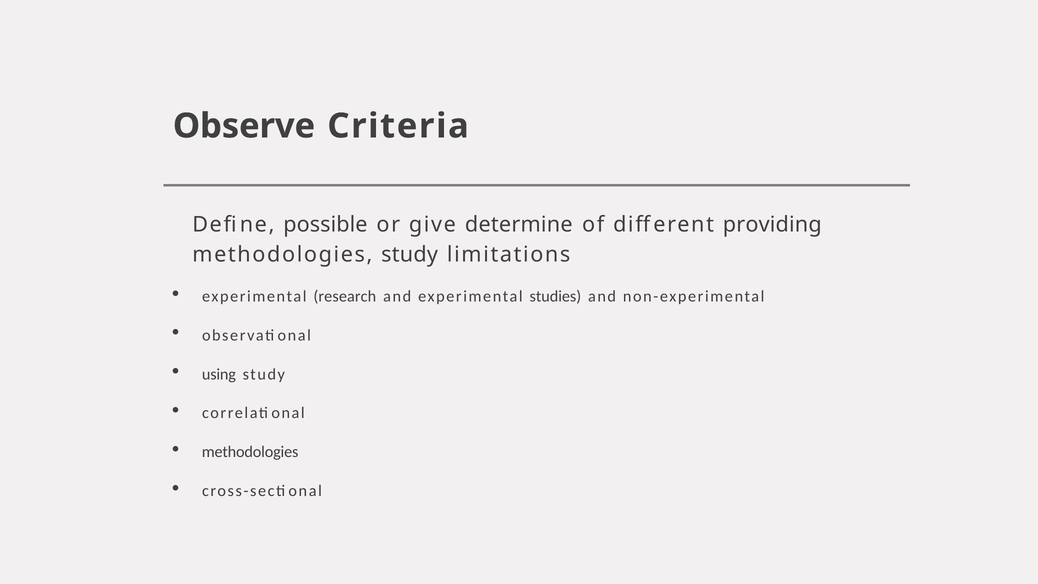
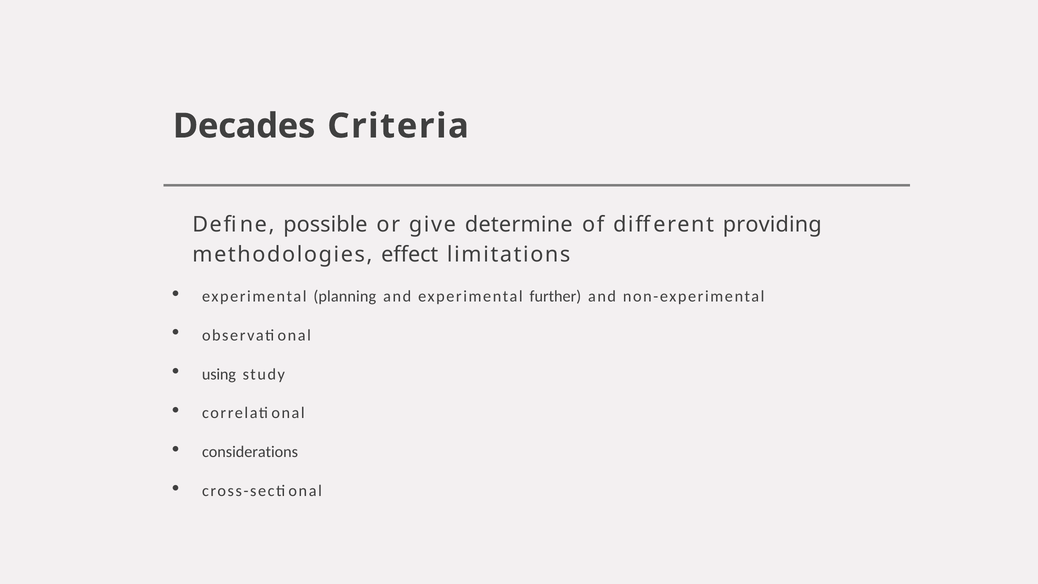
Observe: Observe -> Decades
methodologies study: study -> effect
research: research -> planning
studies: studies -> further
methodologies at (250, 452): methodologies -> considerations
